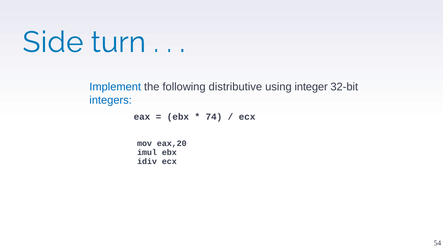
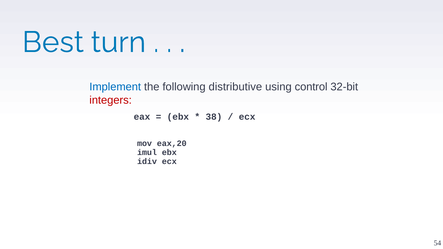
Side: Side -> Best
integer: integer -> control
integers colour: blue -> red
74: 74 -> 38
